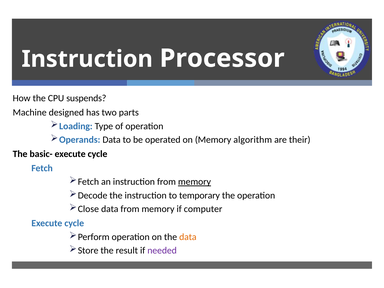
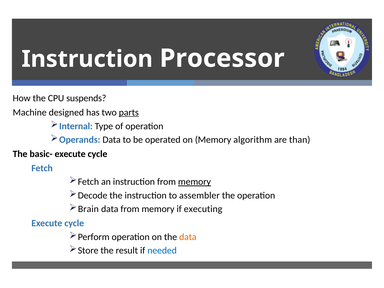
parts underline: none -> present
Loading: Loading -> Internal
their: their -> than
temporary: temporary -> assembler
Close: Close -> Brain
computer: computer -> executing
needed colour: purple -> blue
